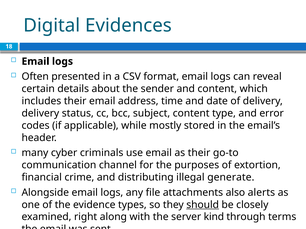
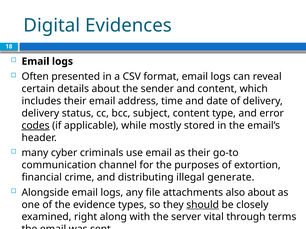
codes underline: none -> present
also alerts: alerts -> about
kind: kind -> vital
